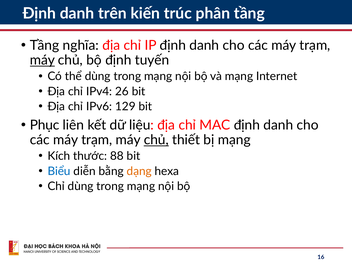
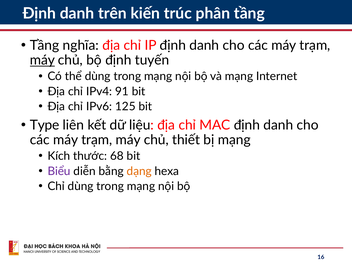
26: 26 -> 91
129: 129 -> 125
Phục: Phục -> Type
chủ at (156, 140) underline: present -> none
88: 88 -> 68
Biểu colour: blue -> purple
